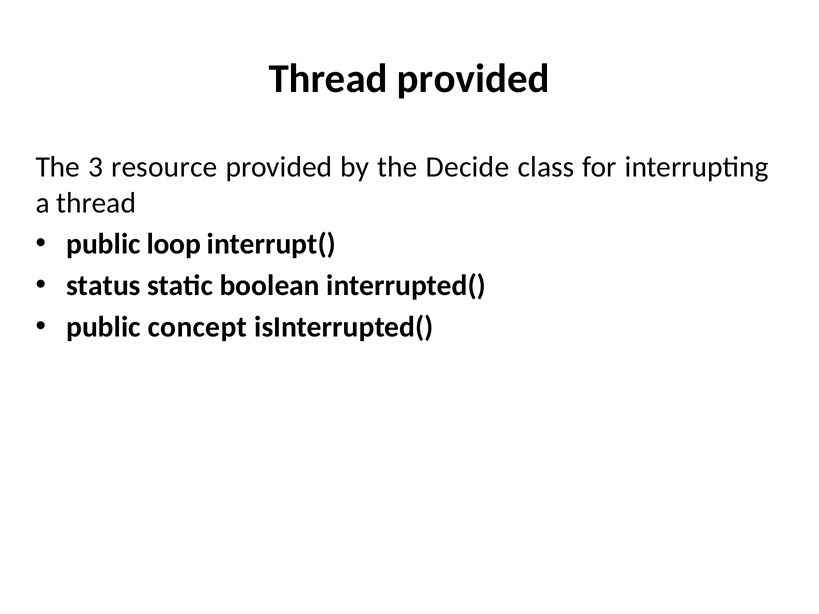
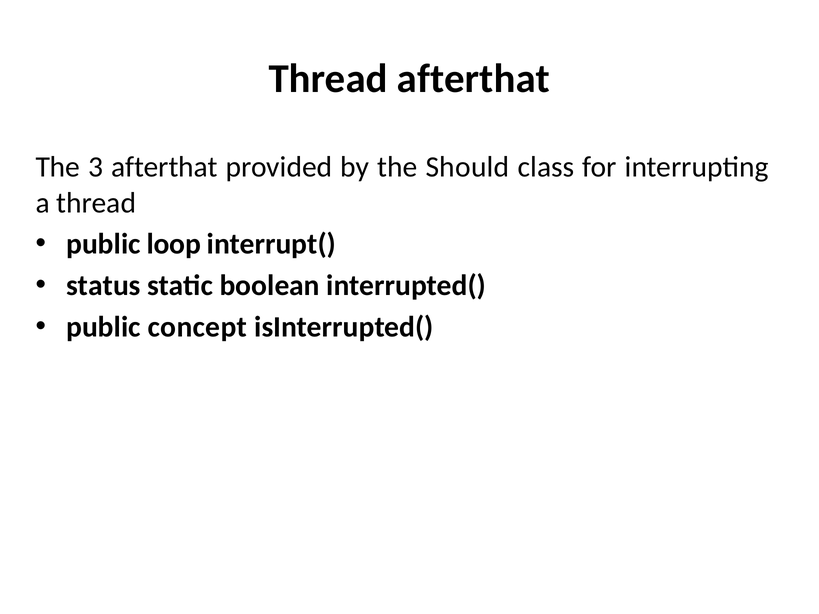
Thread provided: provided -> afterthat
3 resource: resource -> afterthat
Decide: Decide -> Should
